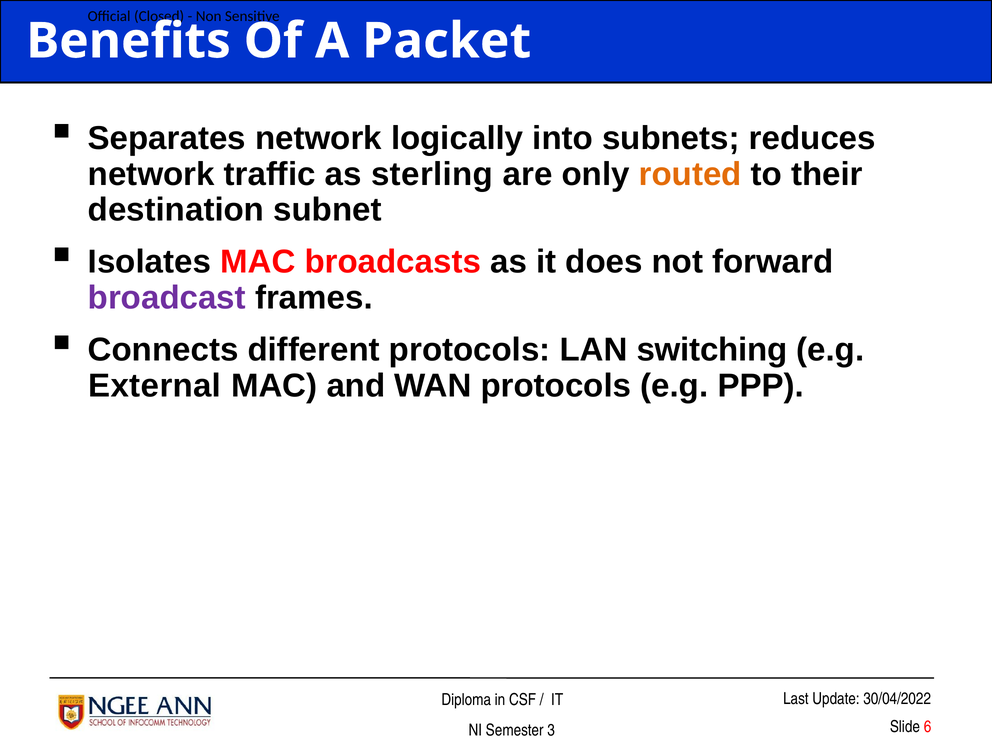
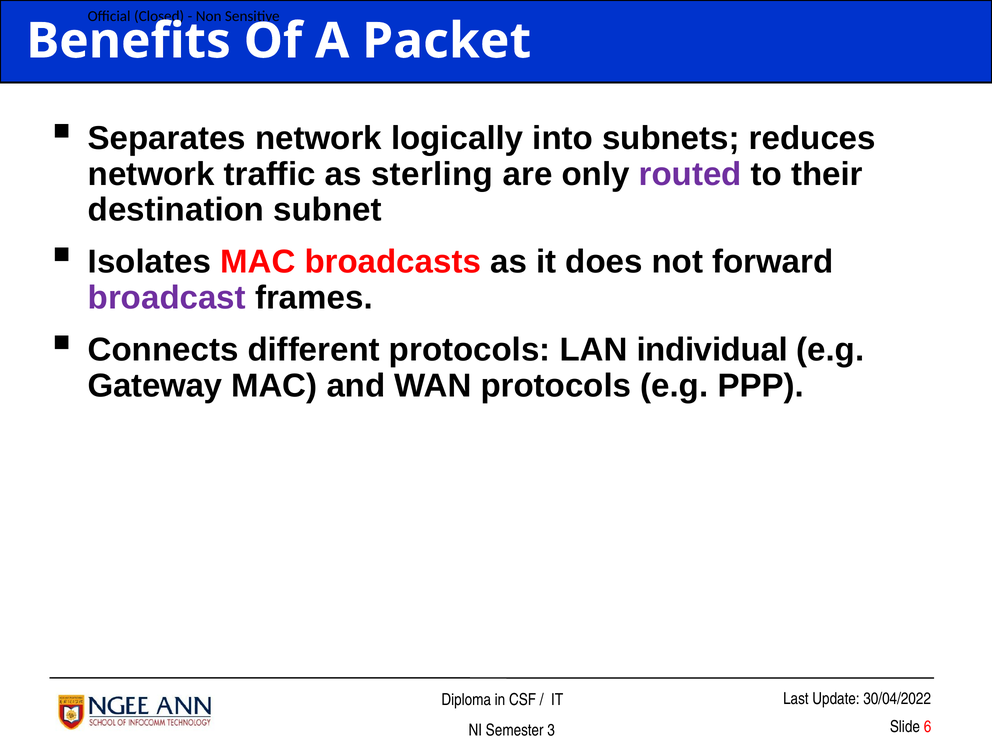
routed colour: orange -> purple
switching: switching -> individual
External: External -> Gateway
